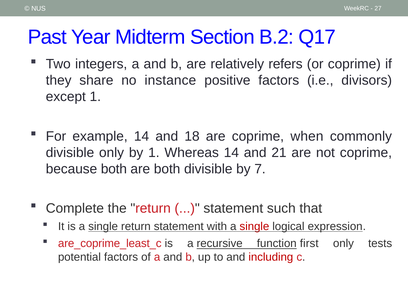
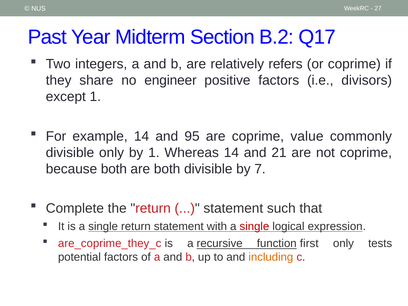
instance: instance -> engineer
18: 18 -> 95
when: when -> value
are_coprime_least_c: are_coprime_least_c -> are_coprime_they_c
including colour: red -> orange
